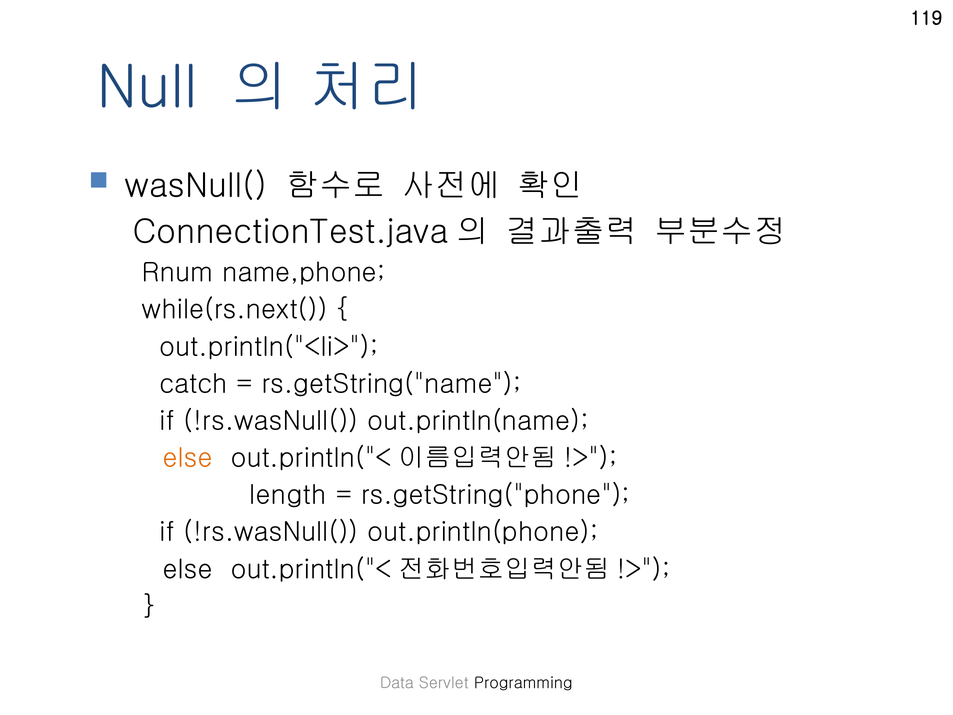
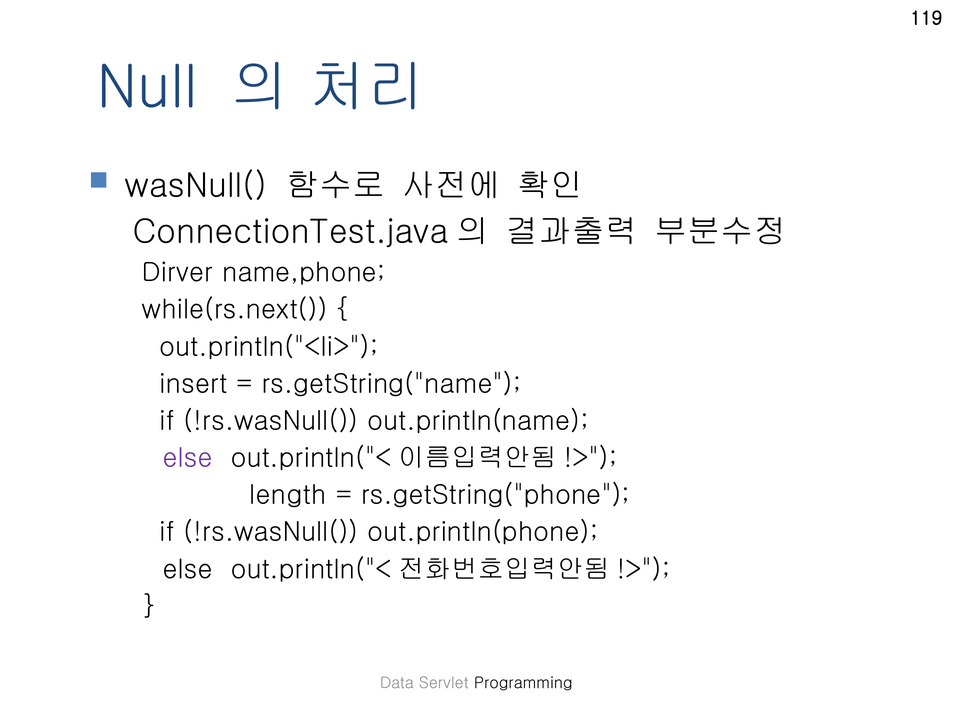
Rnum: Rnum -> Dirver
catch: catch -> insert
else at (188, 458) colour: orange -> purple
